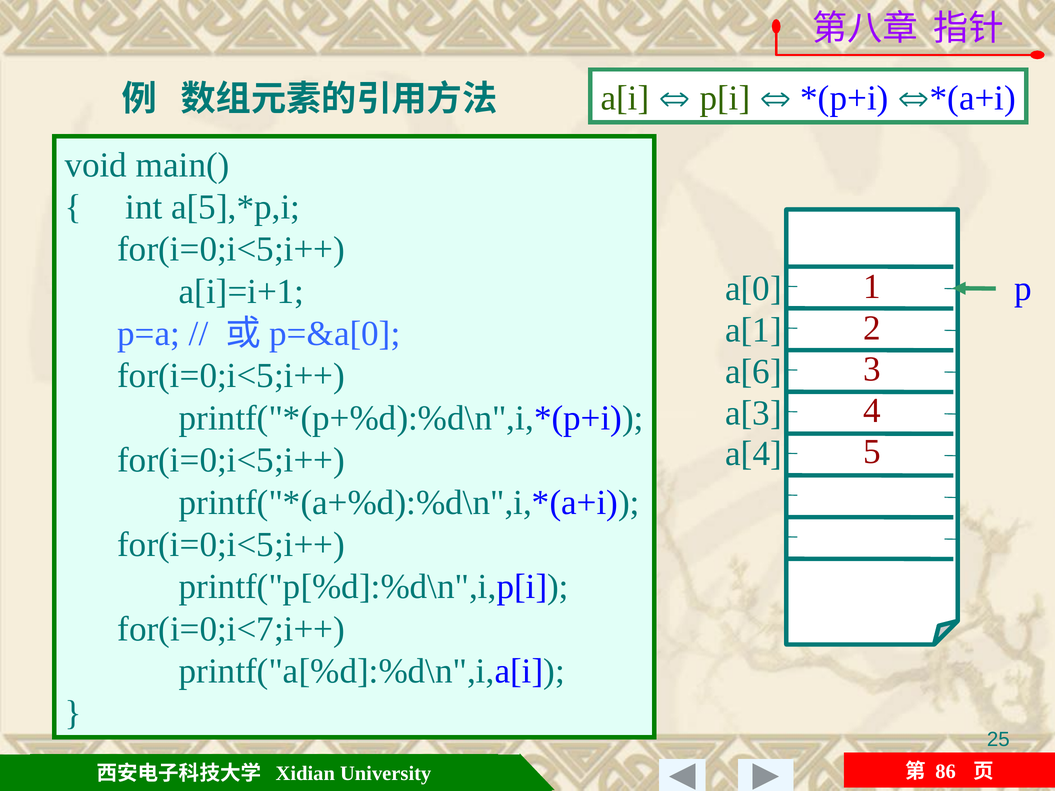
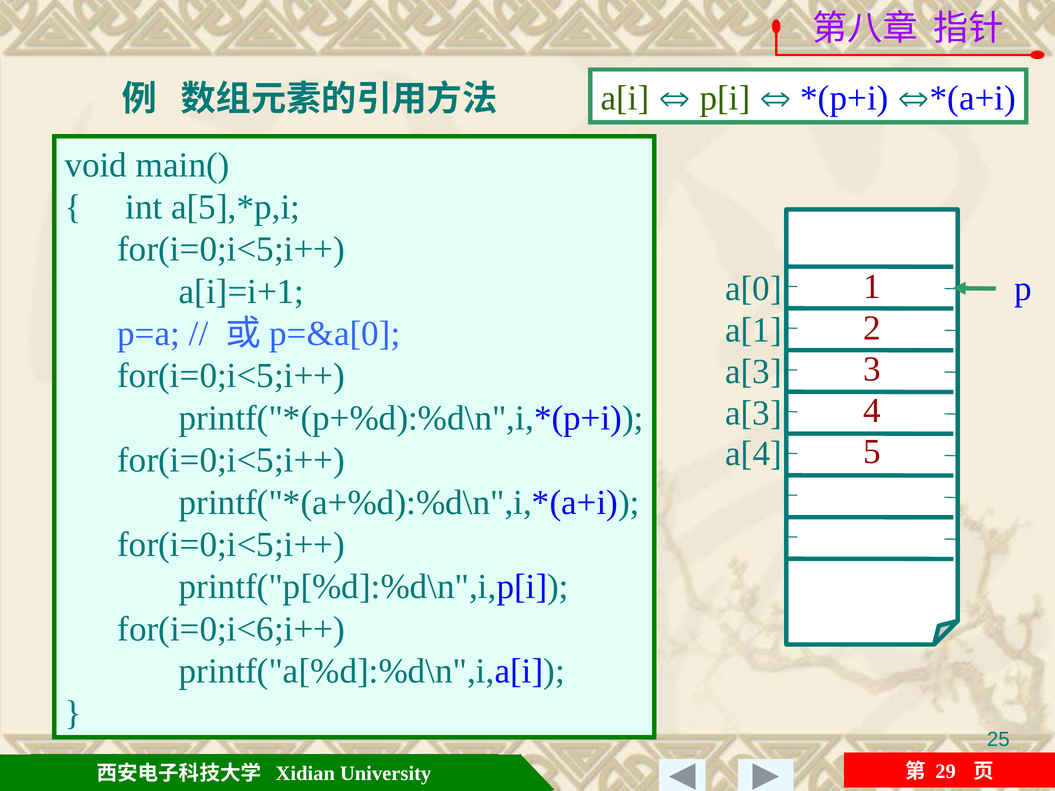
a[6 at (753, 372): a[6 -> a[3
for(i=0;i<7;i++: for(i=0;i<7;i++ -> for(i=0;i<6;i++
86: 86 -> 29
